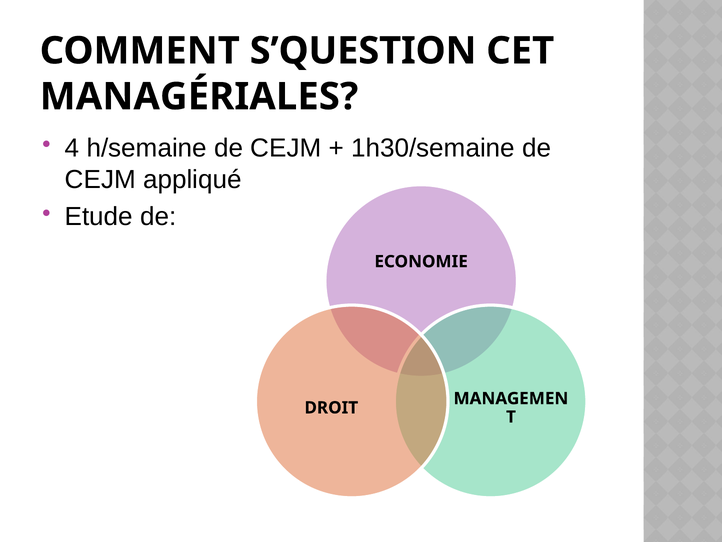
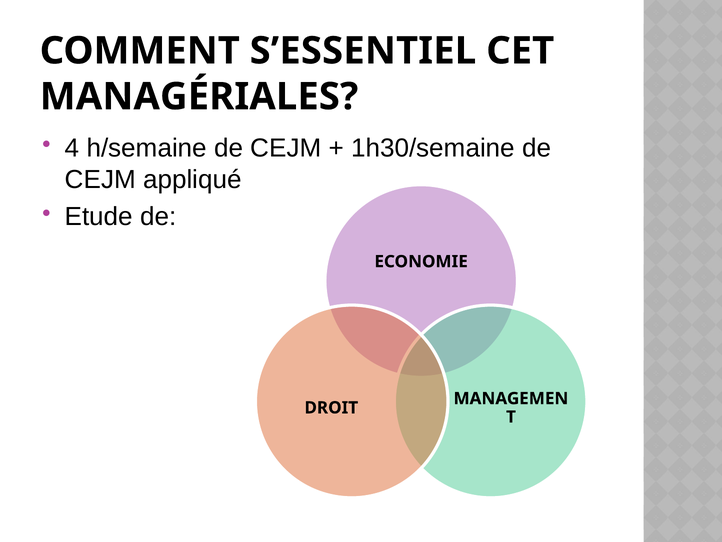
S’QUESTION: S’QUESTION -> S’ESSENTIEL
